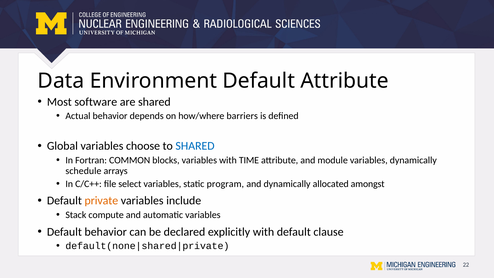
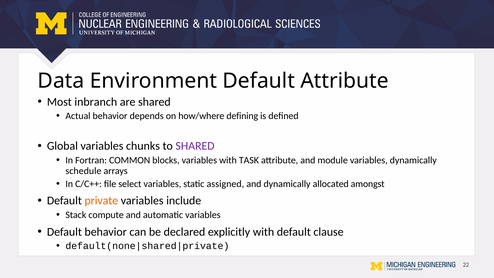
software: software -> inbranch
barriers: barriers -> defining
choose: choose -> chunks
SHARED at (195, 146) colour: blue -> purple
TIME: TIME -> TASK
program: program -> assigned
